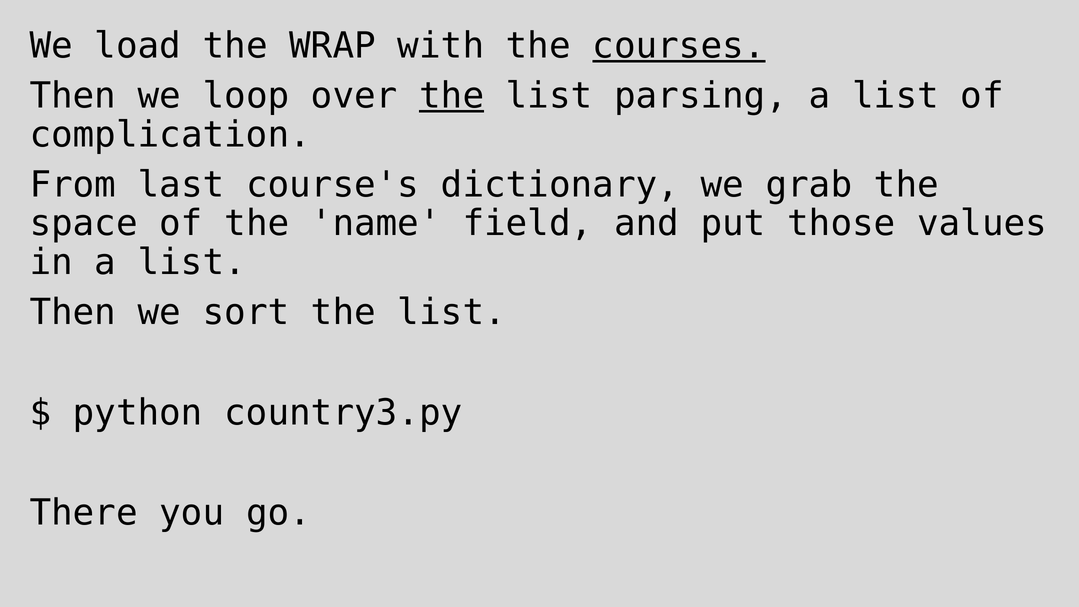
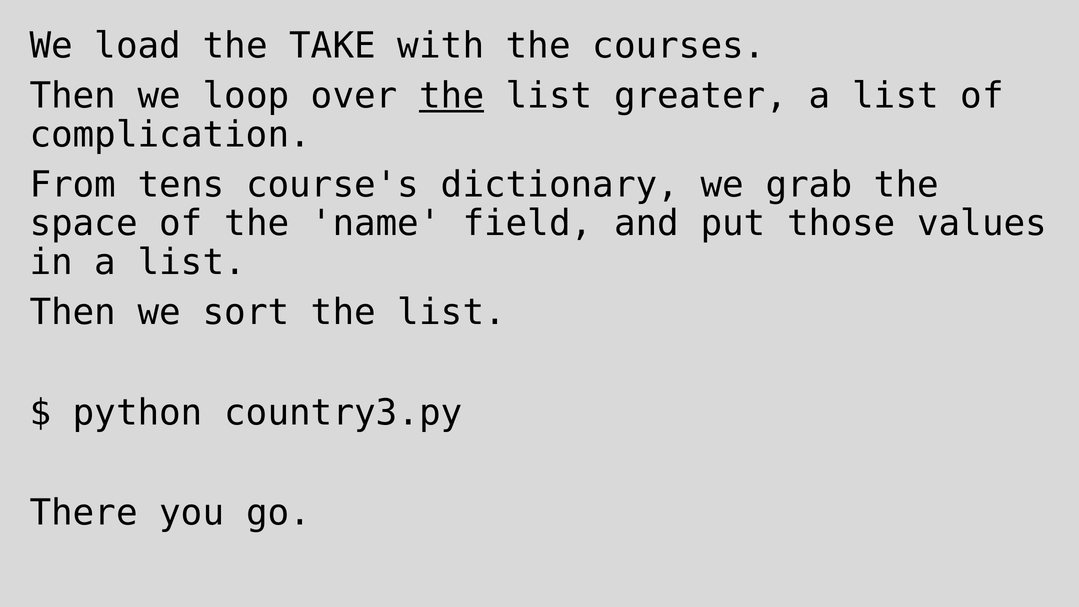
WRAP: WRAP -> TAKE
courses underline: present -> none
parsing: parsing -> greater
last: last -> tens
